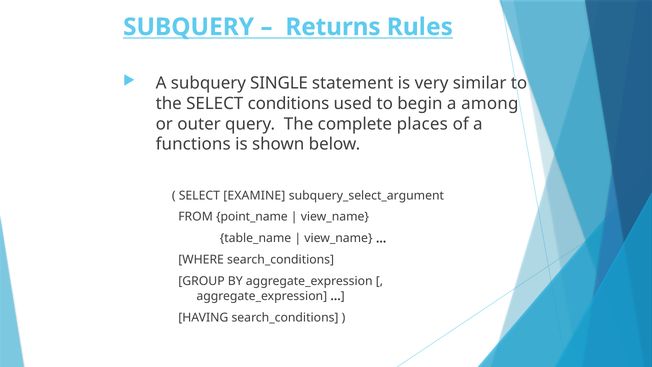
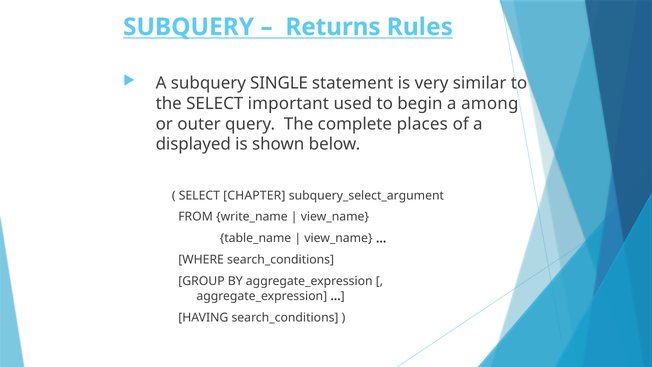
conditions: conditions -> important
functions: functions -> displayed
EXAMINE: EXAMINE -> CHAPTER
point_name: point_name -> write_name
